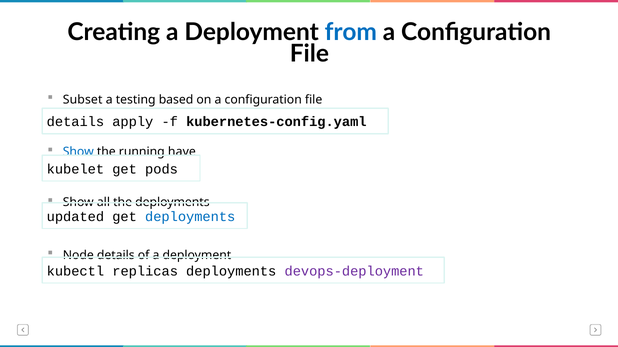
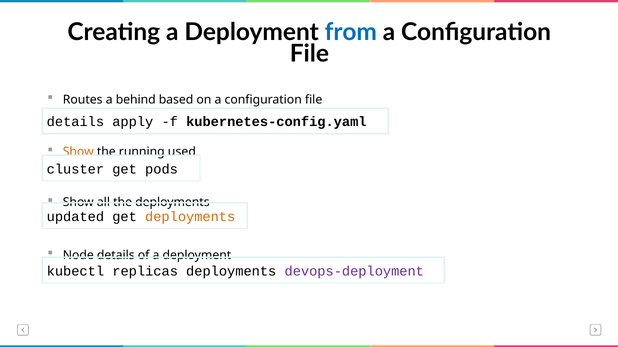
Subset: Subset -> Routes
testing: testing -> behind
Show at (78, 152) colour: blue -> orange
have: have -> used
kubelet: kubelet -> cluster
deployments at (190, 217) colour: blue -> orange
